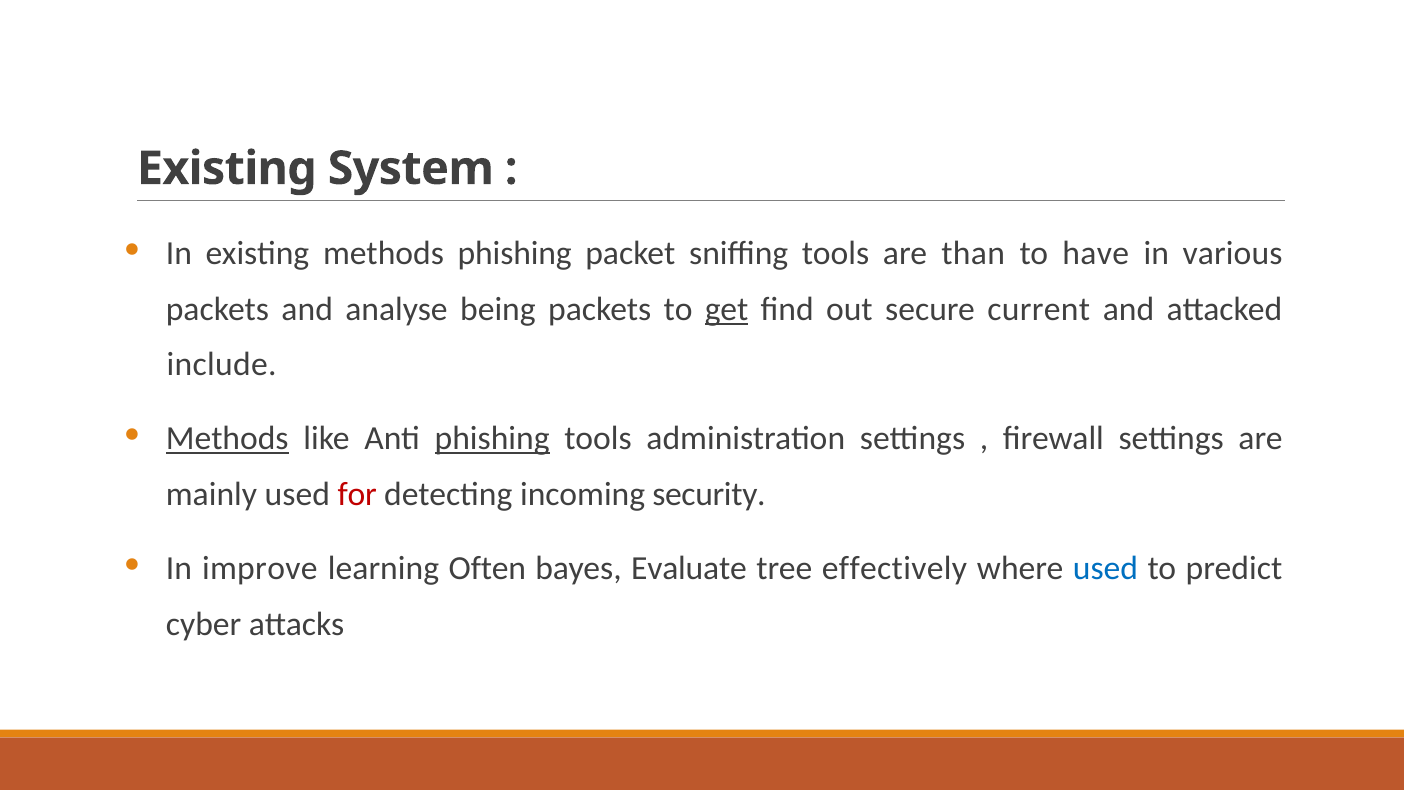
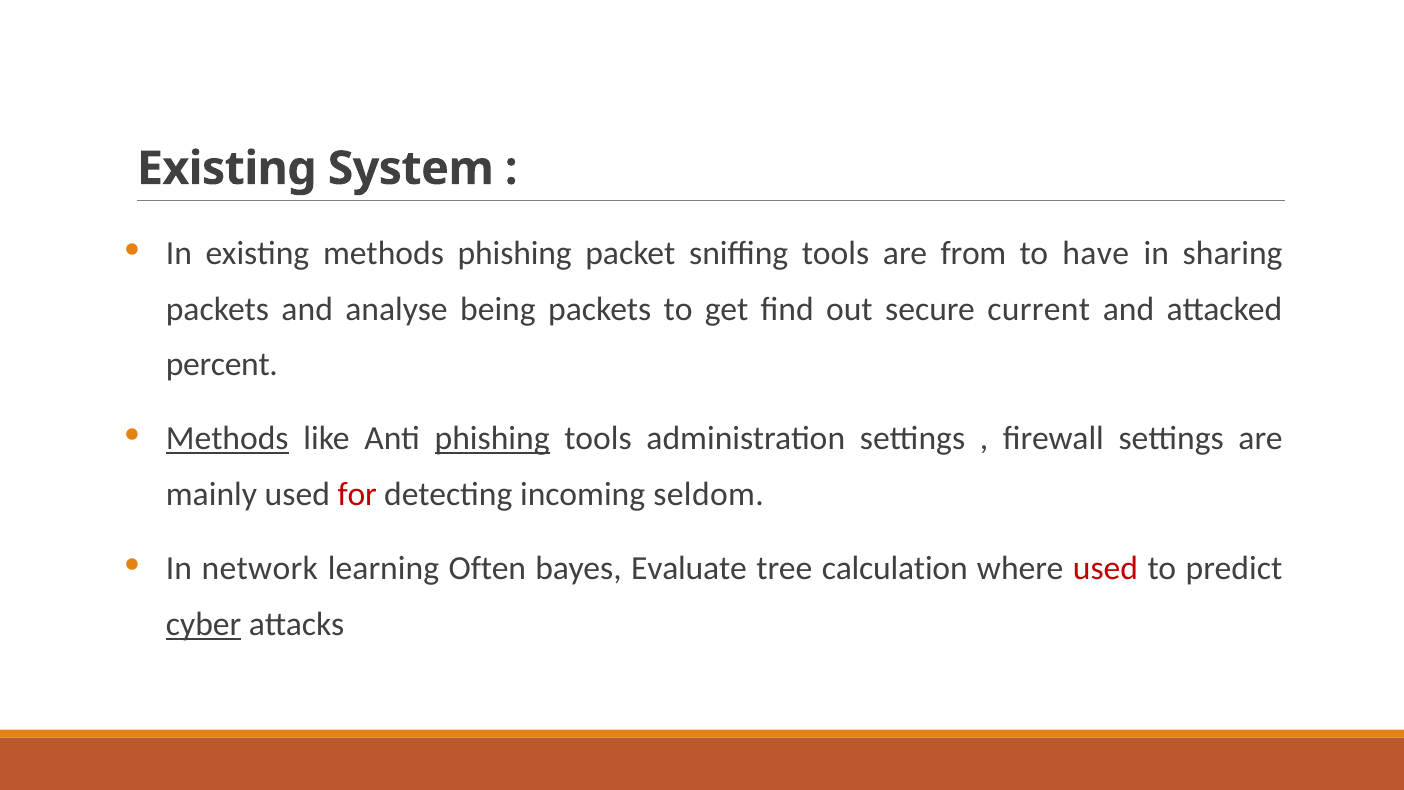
than: than -> from
various: various -> sharing
get underline: present -> none
include: include -> percent
security: security -> seldom
improve: improve -> network
effectively: effectively -> calculation
used at (1105, 569) colour: blue -> red
cyber underline: none -> present
